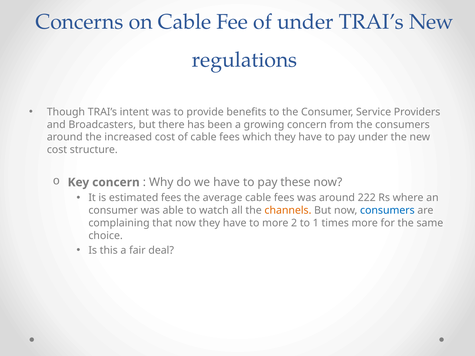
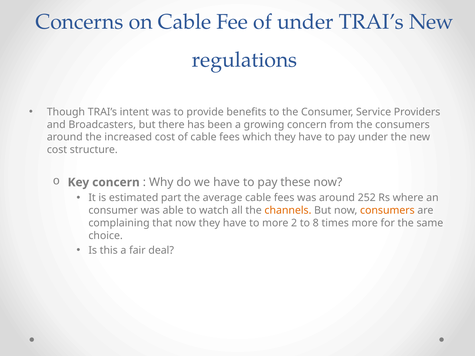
estimated fees: fees -> part
222: 222 -> 252
consumers at (387, 211) colour: blue -> orange
1: 1 -> 8
